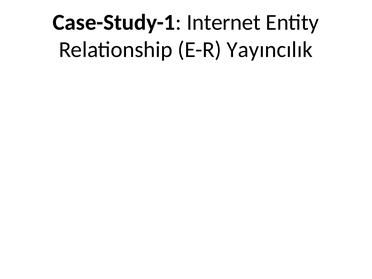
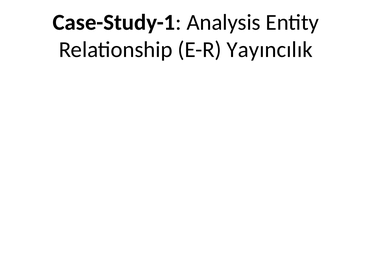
Internet: Internet -> Analysis
